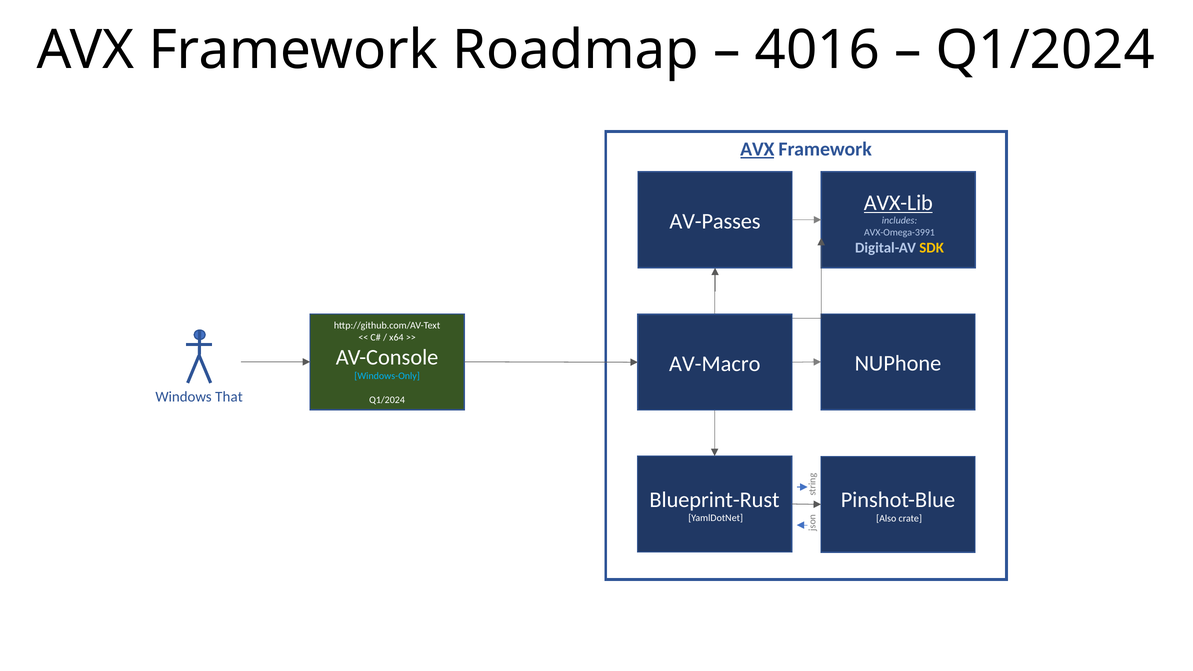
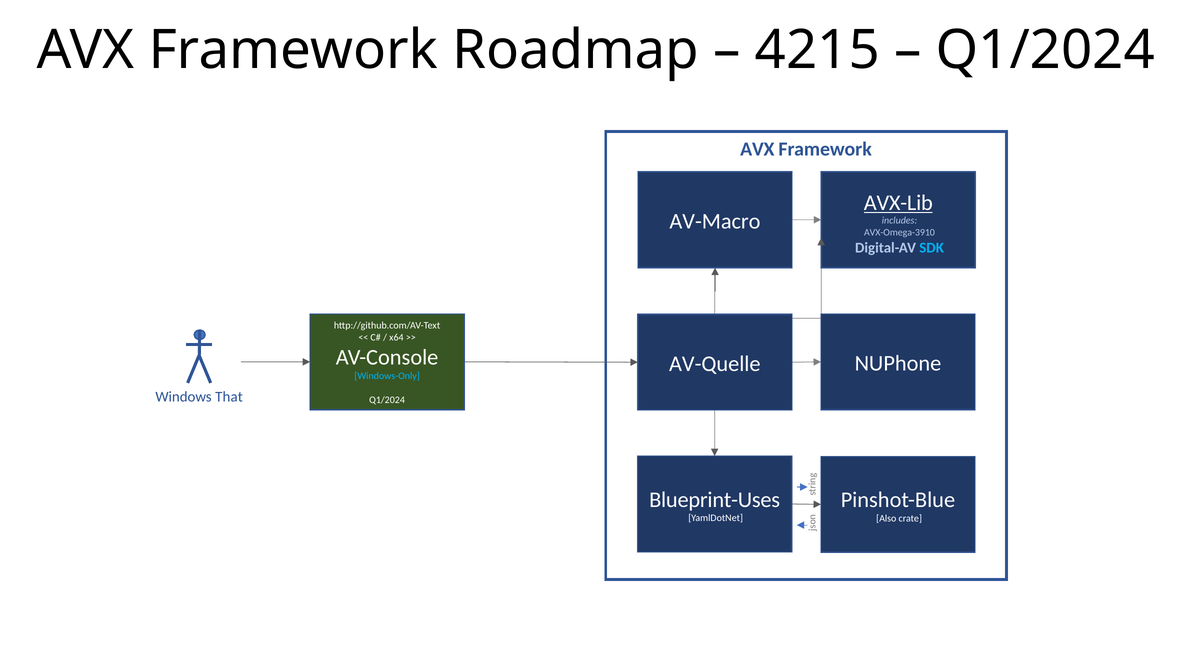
4016: 4016 -> 4215
AVX at (757, 149) underline: present -> none
AV-Passes: AV-Passes -> AV-Macro
AVX-Omega-3991: AVX-Omega-3991 -> AVX-Omega-3910
SDK colour: yellow -> light blue
AV-Macro: AV-Macro -> AV-Quelle
Blueprint-Rust: Blueprint-Rust -> Blueprint-Uses
